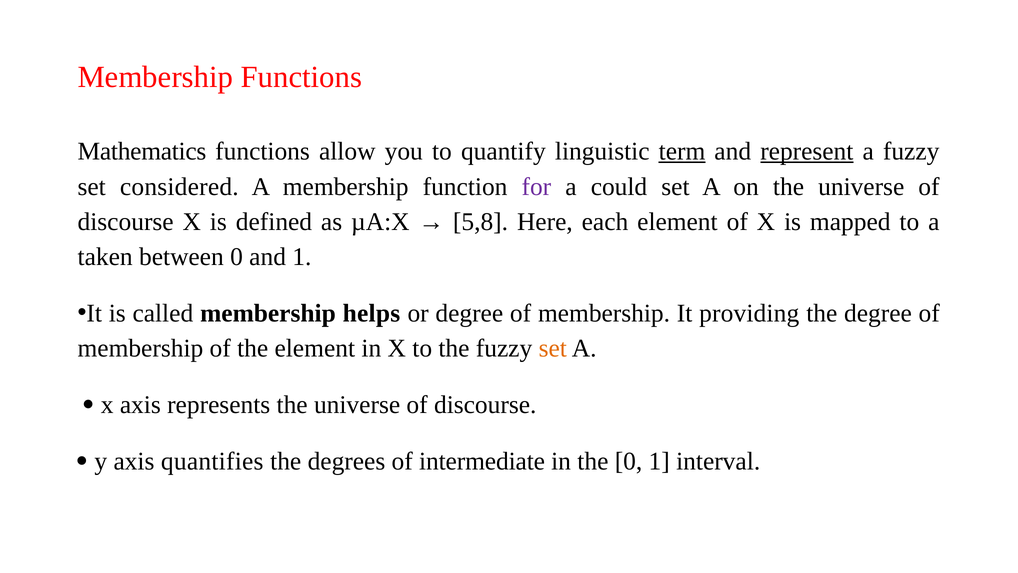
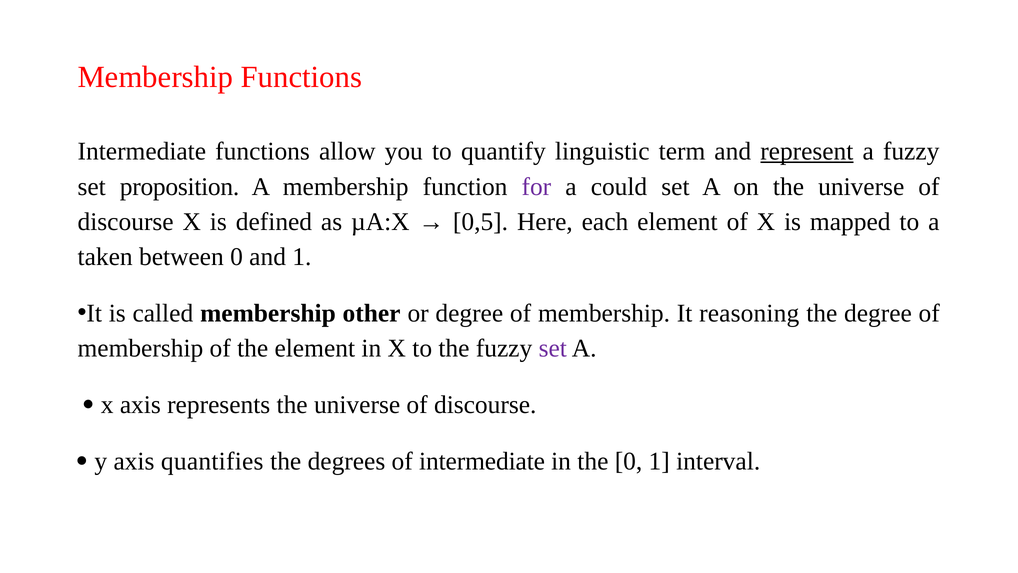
Mathematics at (142, 151): Mathematics -> Intermediate
term underline: present -> none
considered: considered -> proposition
5,8: 5,8 -> 0,5
helps: helps -> other
providing: providing -> reasoning
set at (553, 348) colour: orange -> purple
